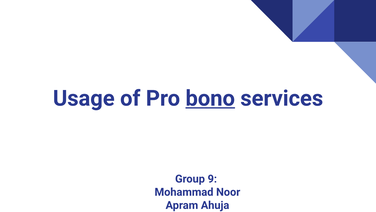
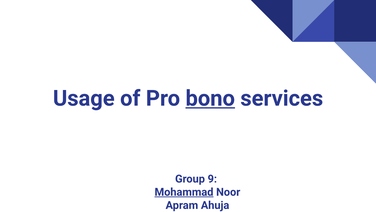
Mohammad underline: none -> present
